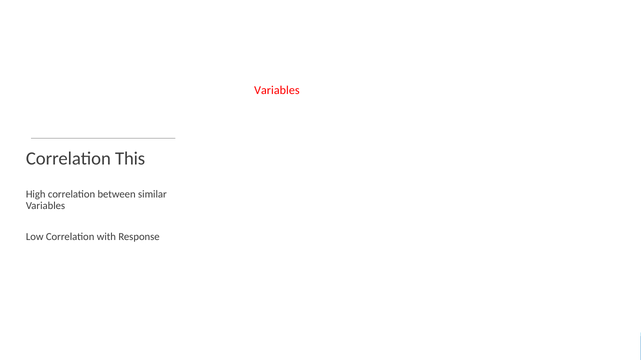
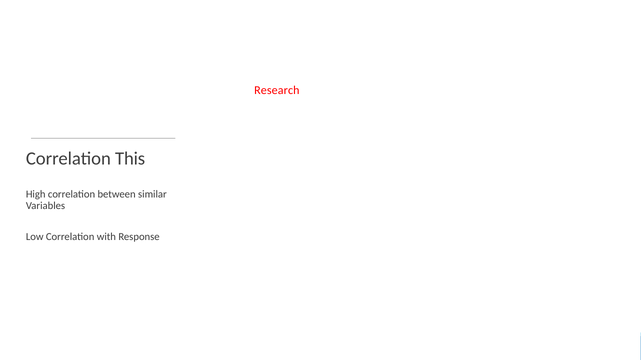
Variables at (277, 90): Variables -> Research
